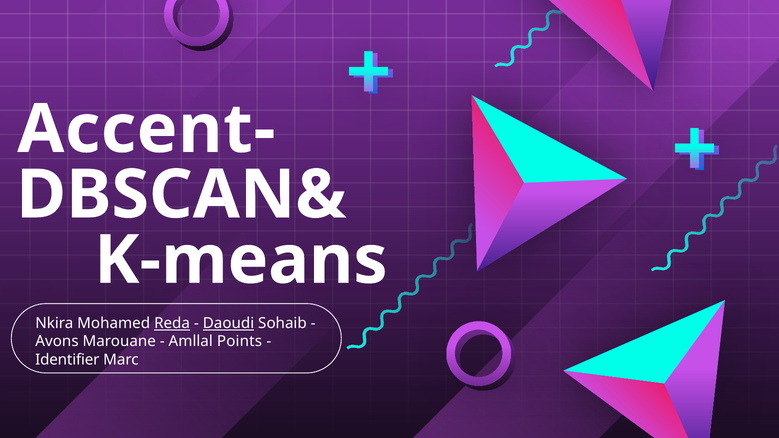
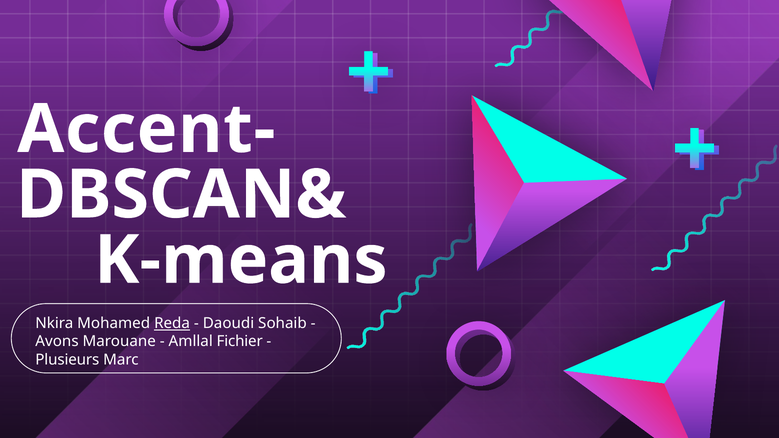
Daoudi underline: present -> none
Points: Points -> Fichier
Identifier: Identifier -> Plusieurs
